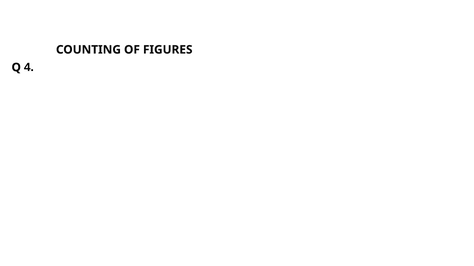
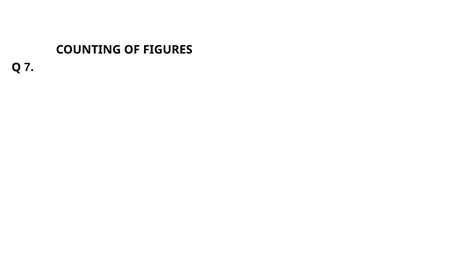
4: 4 -> 7
